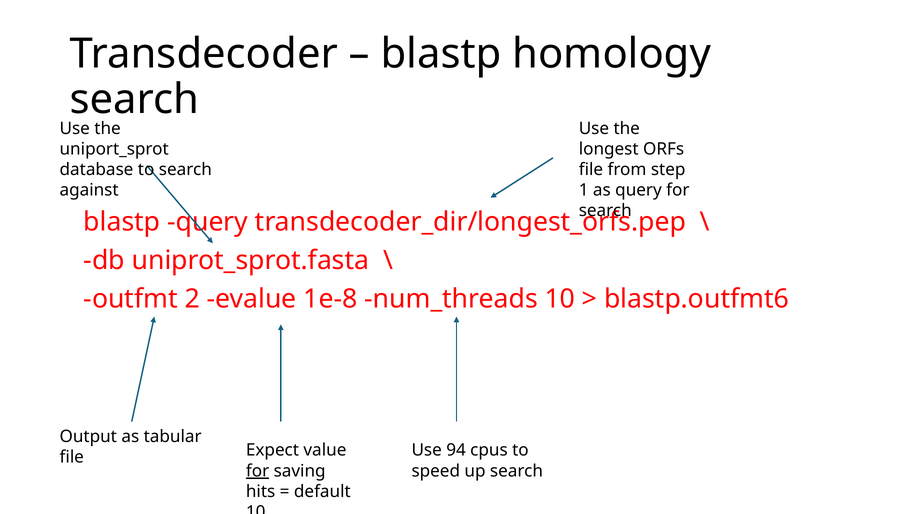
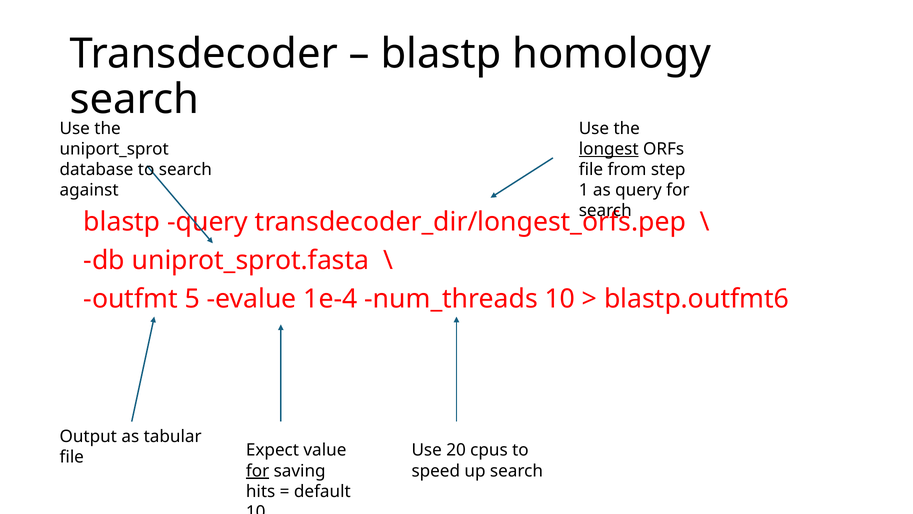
longest underline: none -> present
2: 2 -> 5
1e-8: 1e-8 -> 1e-4
94: 94 -> 20
